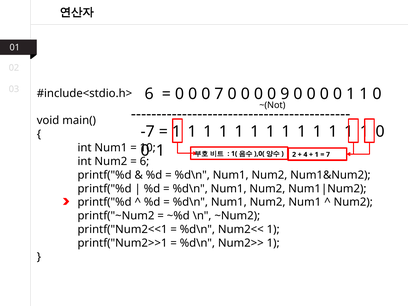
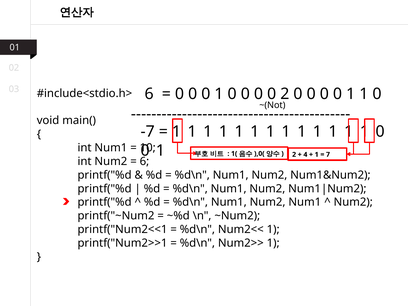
7 at (219, 94): 7 -> 1
0 9: 9 -> 2
